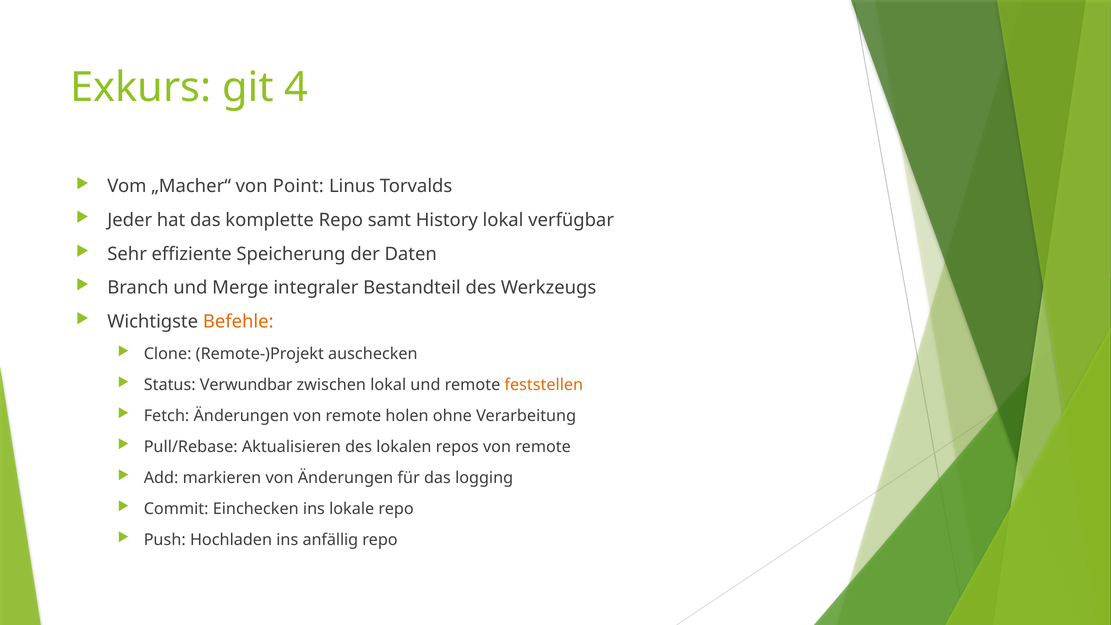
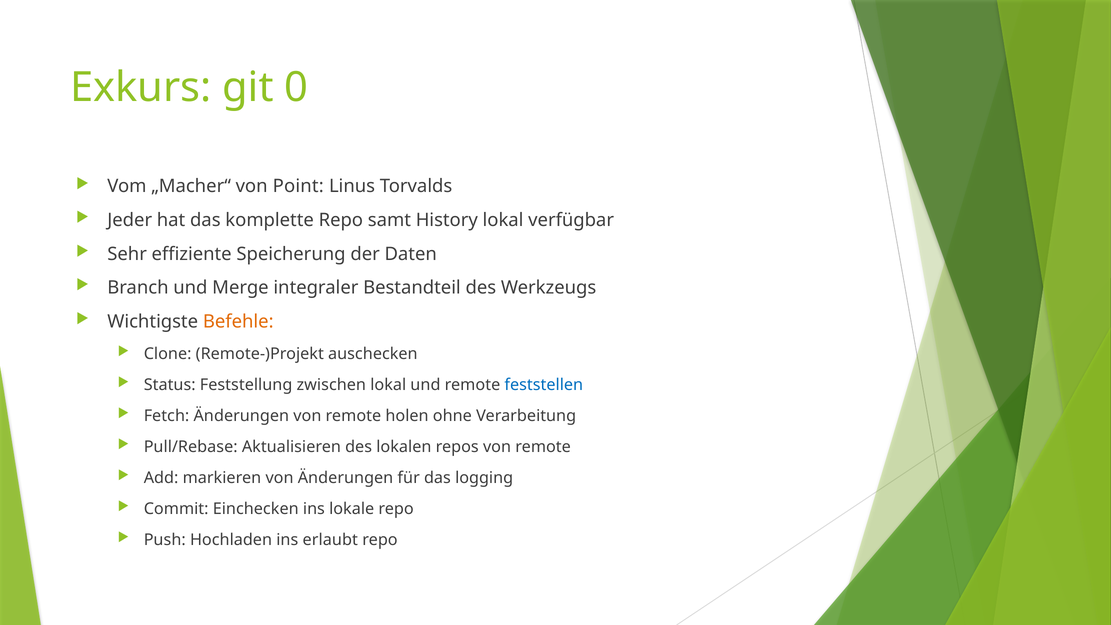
4: 4 -> 0
Verwundbar: Verwundbar -> Feststellung
feststellen colour: orange -> blue
anfällig: anfällig -> erlaubt
